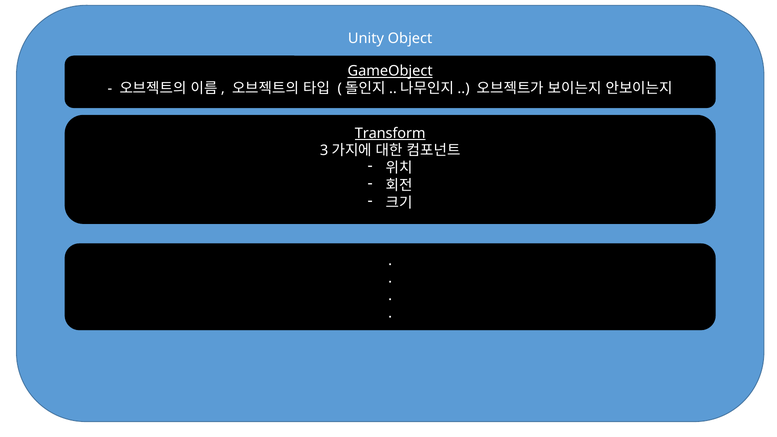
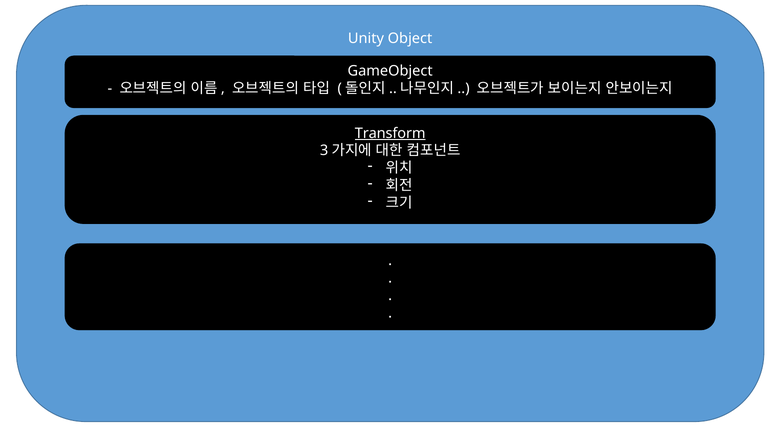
GameObject underline: present -> none
